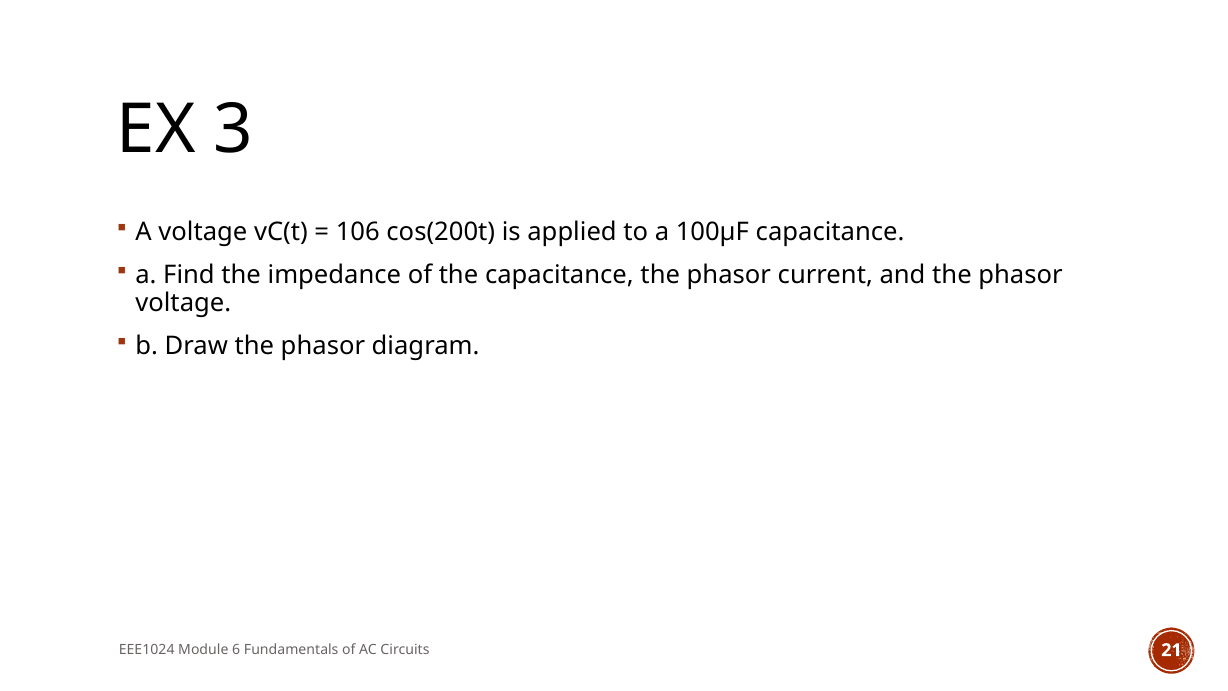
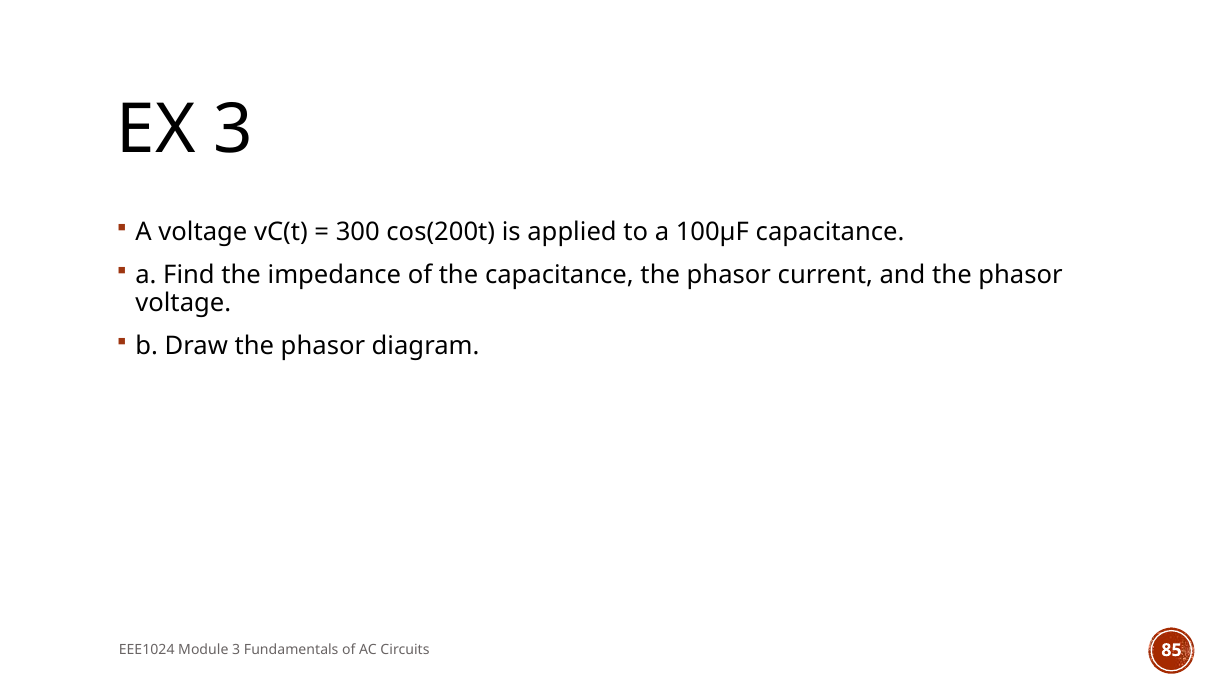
106: 106 -> 300
Module 6: 6 -> 3
21: 21 -> 85
